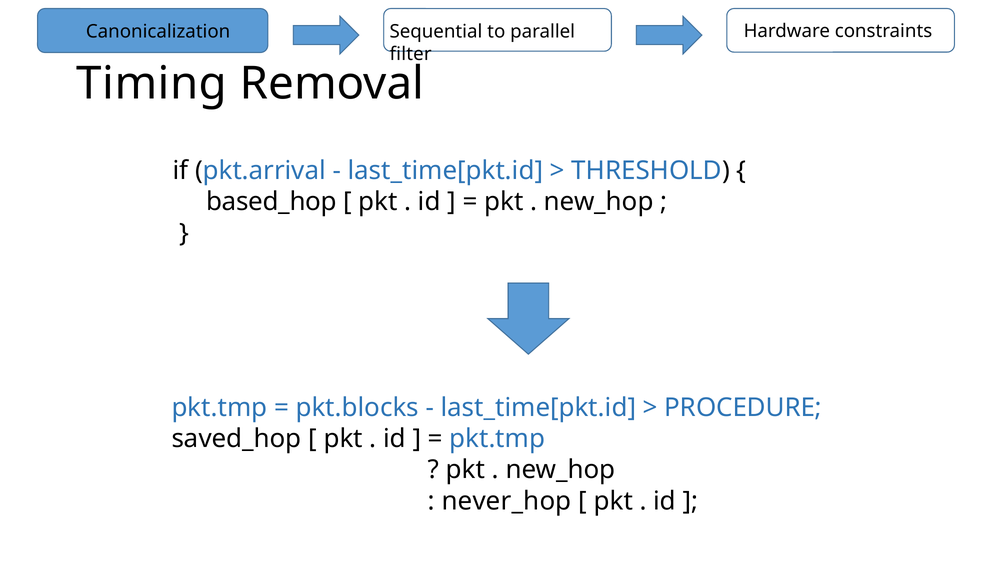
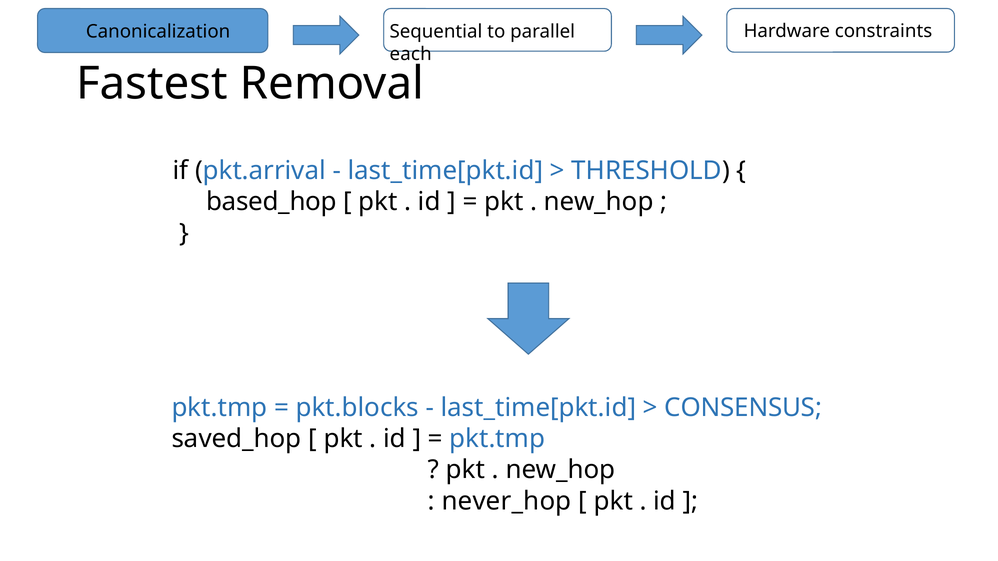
filter: filter -> each
Timing: Timing -> Fastest
PROCEDURE: PROCEDURE -> CONSENSUS
